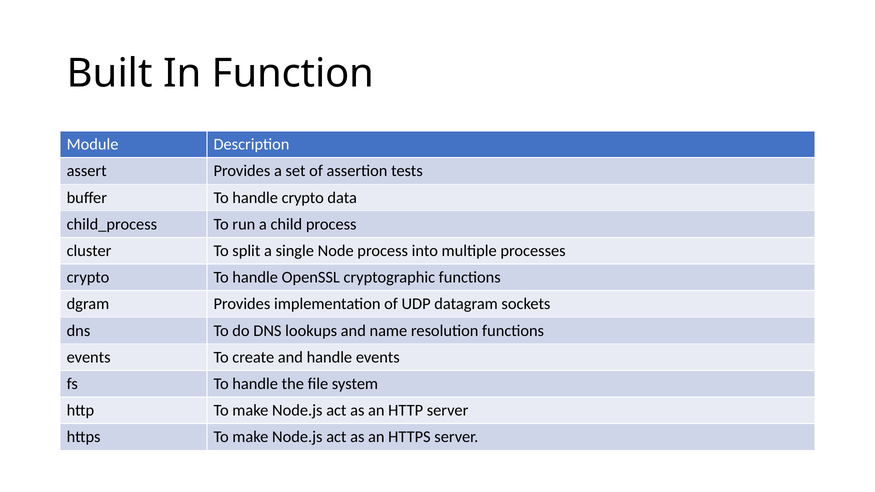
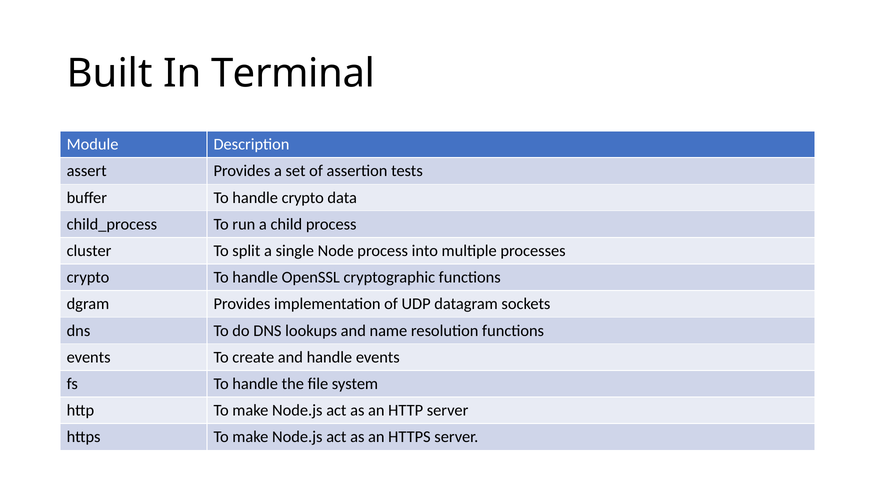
Function: Function -> Terminal
